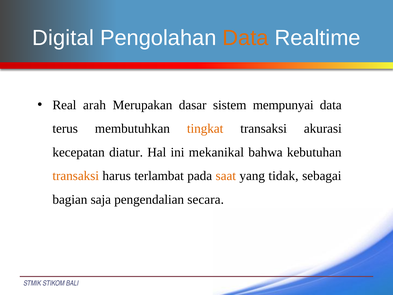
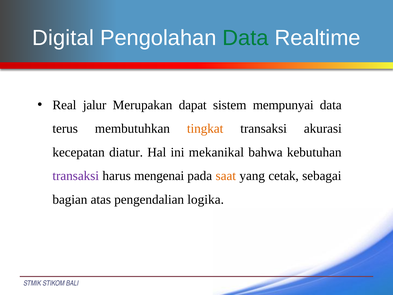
Data at (245, 38) colour: orange -> green
arah: arah -> jalur
dasar: dasar -> dapat
transaksi at (76, 176) colour: orange -> purple
terlambat: terlambat -> mengenai
tidak: tidak -> cetak
saja: saja -> atas
secara: secara -> logika
